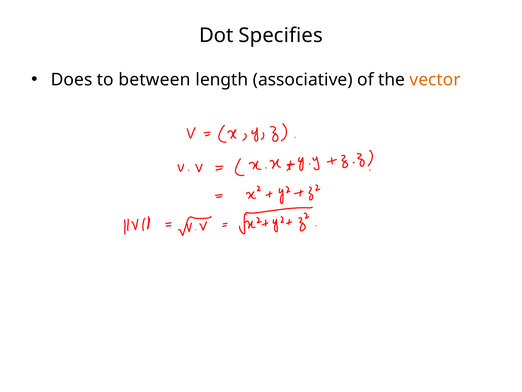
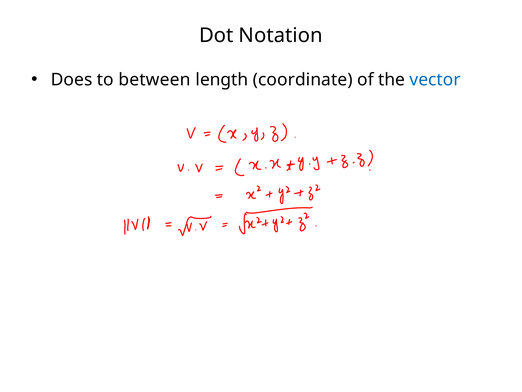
Specifies: Specifies -> Notation
associative: associative -> coordinate
vector colour: orange -> blue
